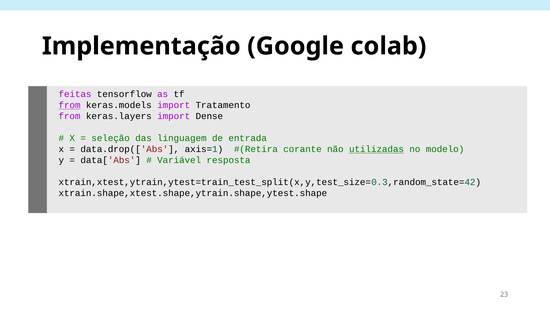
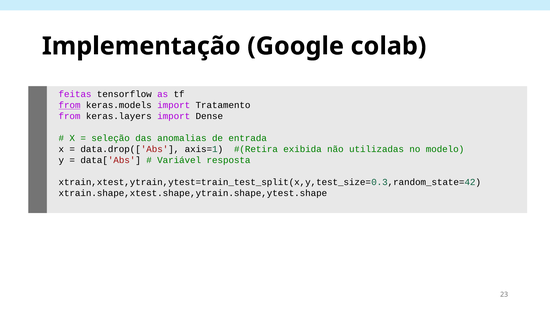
linguagem: linguagem -> anomalias
corante: corante -> exibida
utilizadas underline: present -> none
